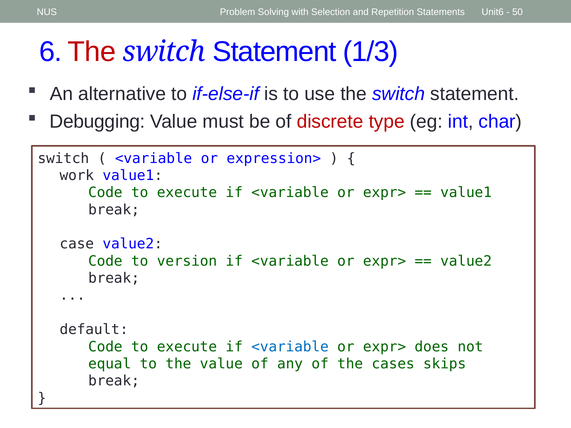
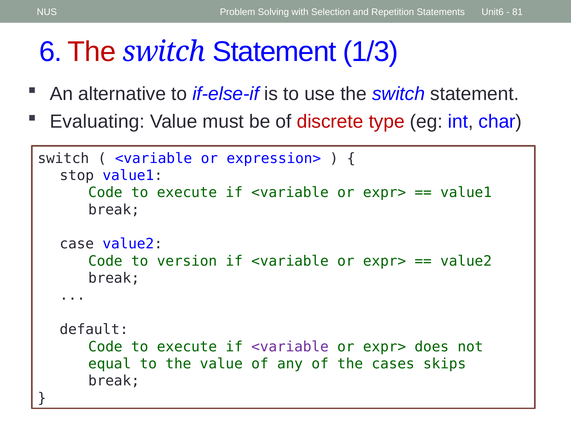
50: 50 -> 81
Debugging: Debugging -> Evaluating
work: work -> stop
<variable at (290, 347) colour: blue -> purple
